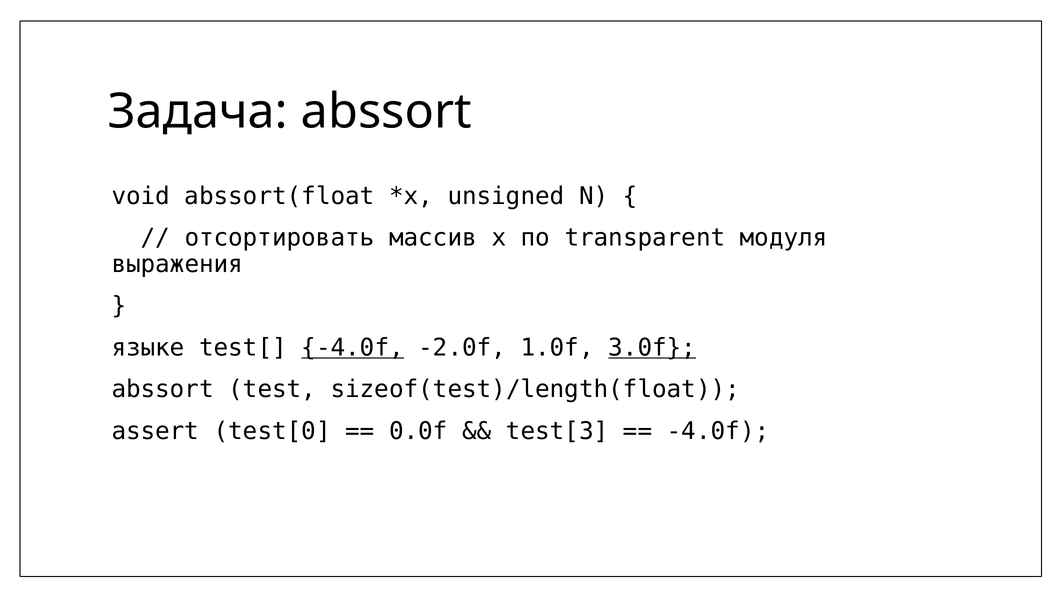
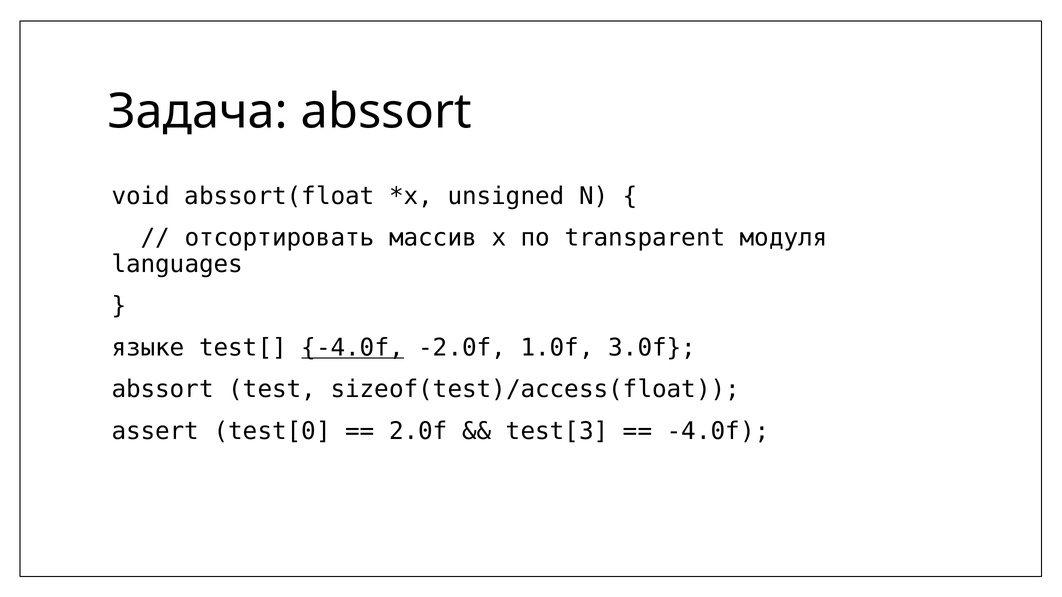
выражения: выражения -> languages
3.0f underline: present -> none
sizeof(test)/length(float: sizeof(test)/length(float -> sizeof(test)/access(float
0.0f: 0.0f -> 2.0f
